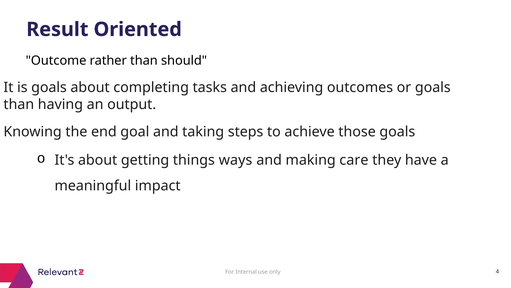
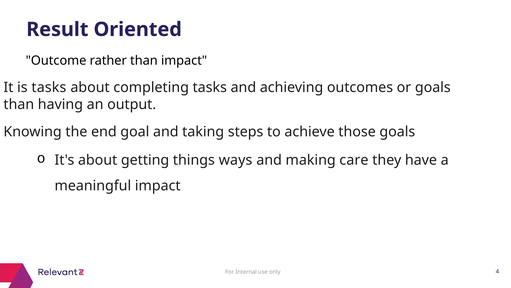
than should: should -> impact
is goals: goals -> tasks
